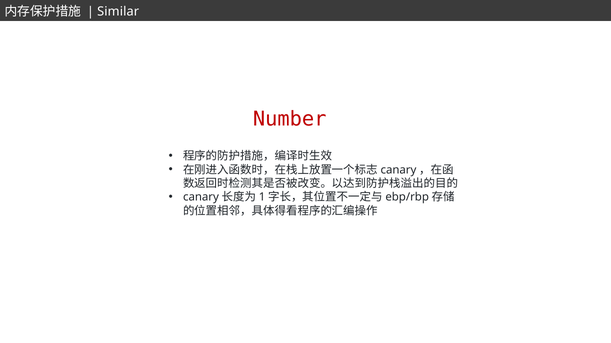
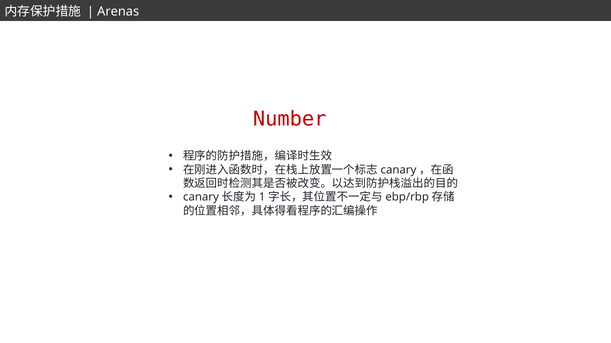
Similar: Similar -> Arenas
